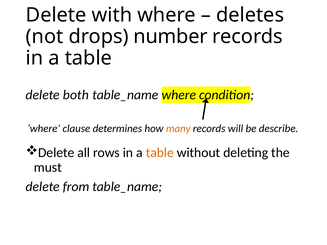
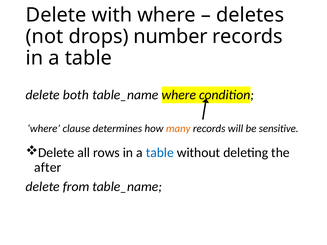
describe: describe -> sensitive
table at (160, 153) colour: orange -> blue
must: must -> after
